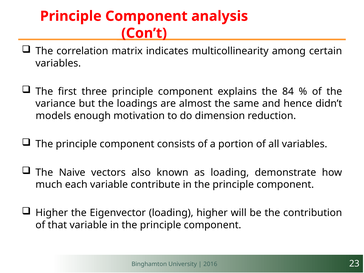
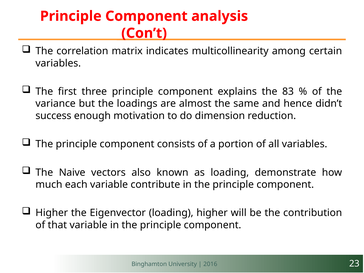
84: 84 -> 83
models: models -> success
